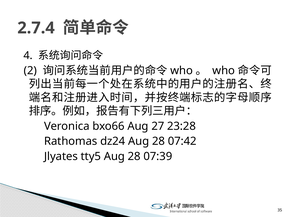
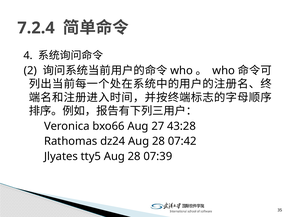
2.7.4: 2.7.4 -> 7.2.4
23:28: 23:28 -> 43:28
